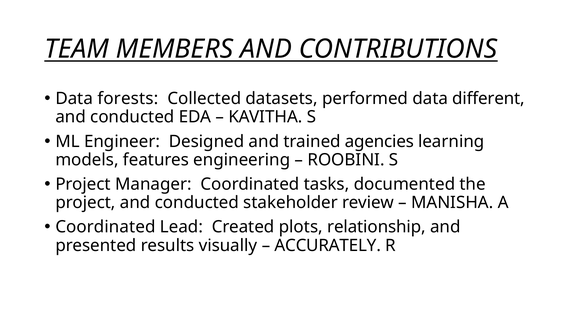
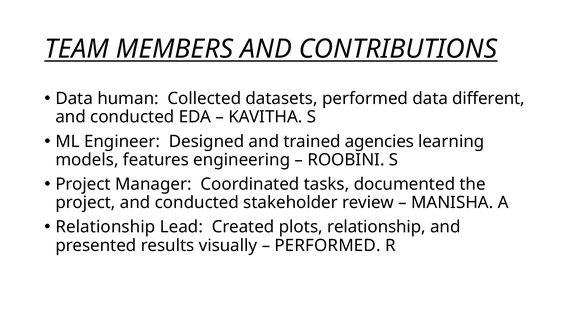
forests: forests -> human
Coordinated at (105, 227): Coordinated -> Relationship
ACCURATELY at (328, 245): ACCURATELY -> PERFORMED
